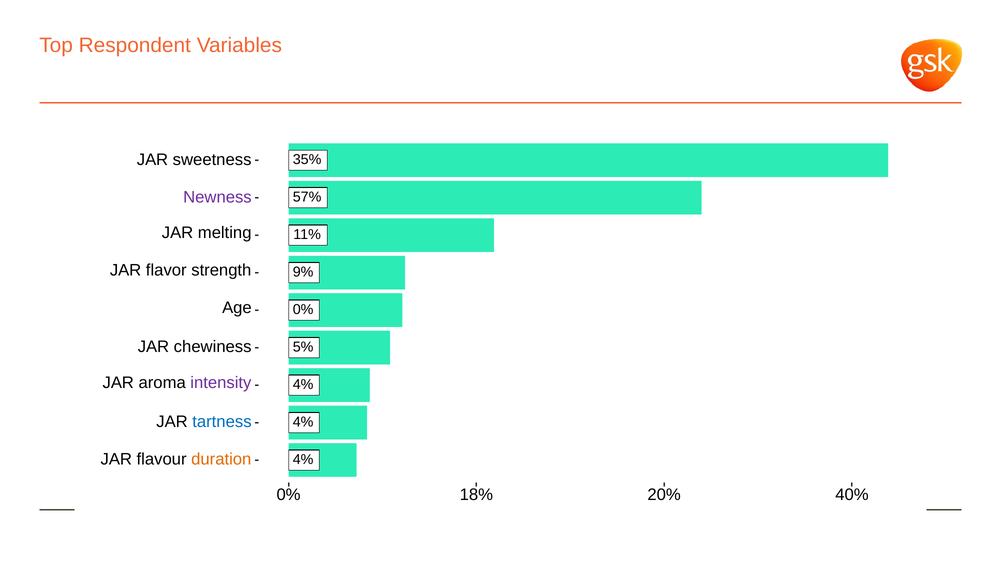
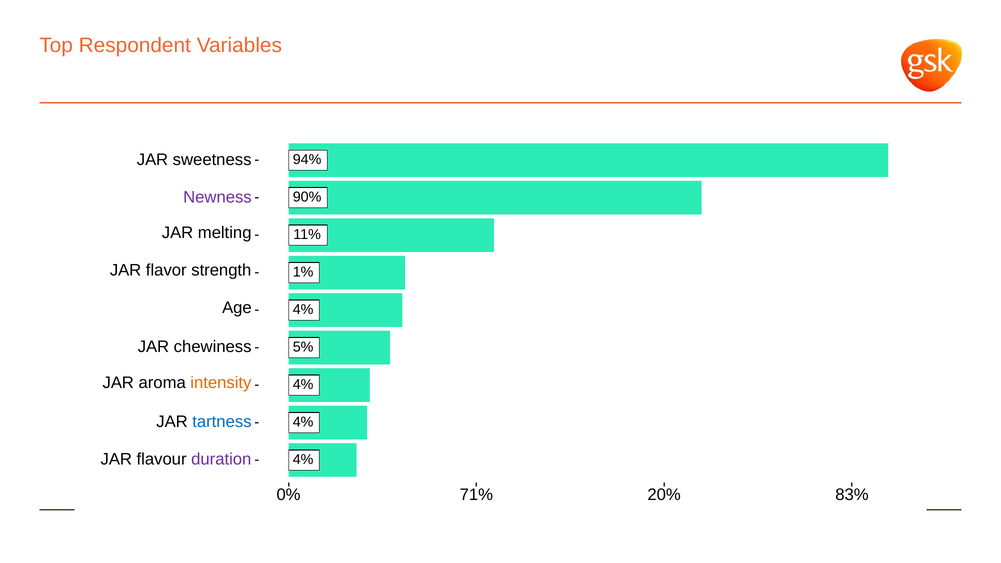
35%: 35% -> 94%
57%: 57% -> 90%
9%: 9% -> 1%
0% at (303, 309): 0% -> 4%
intensity colour: purple -> orange
duration colour: orange -> purple
18%: 18% -> 71%
40%: 40% -> 83%
